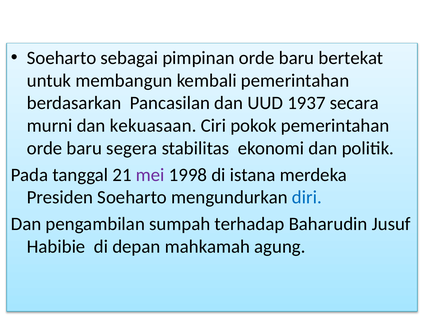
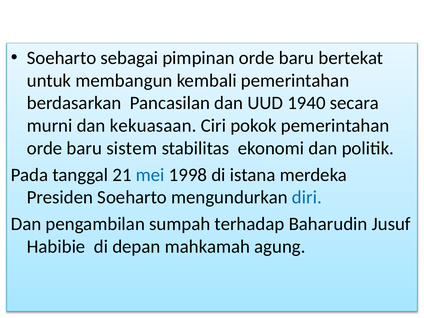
1937: 1937 -> 1940
segera: segera -> sistem
mei colour: purple -> blue
